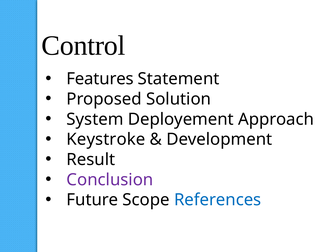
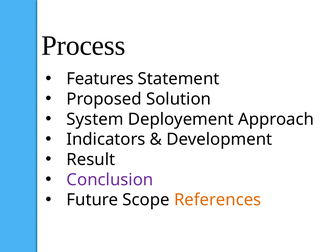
Control: Control -> Process
Keystroke: Keystroke -> Indicators
References colour: blue -> orange
